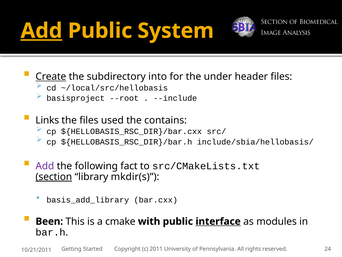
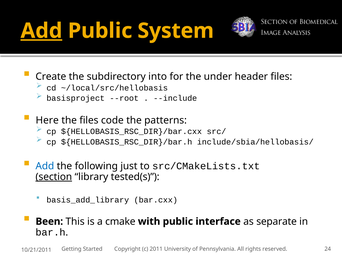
Create underline: present -> none
Links: Links -> Here
used: used -> code
contains: contains -> patterns
Add at (45, 166) colour: purple -> blue
fact: fact -> just
mkdir(s: mkdir(s -> tested(s
interface underline: present -> none
modules: modules -> separate
